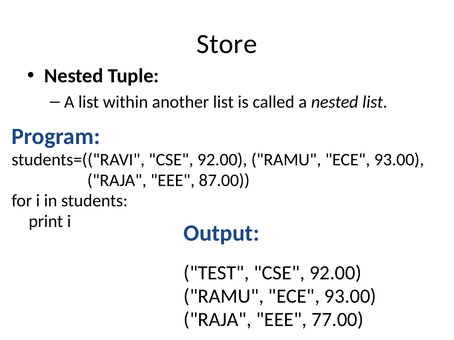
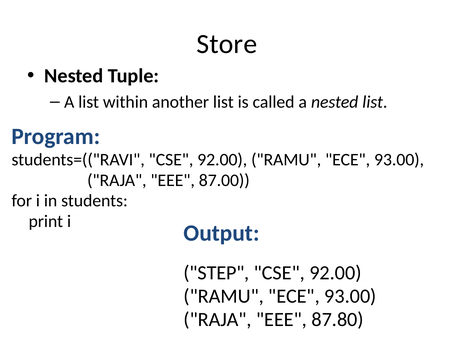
TEST: TEST -> STEP
77.00: 77.00 -> 87.80
